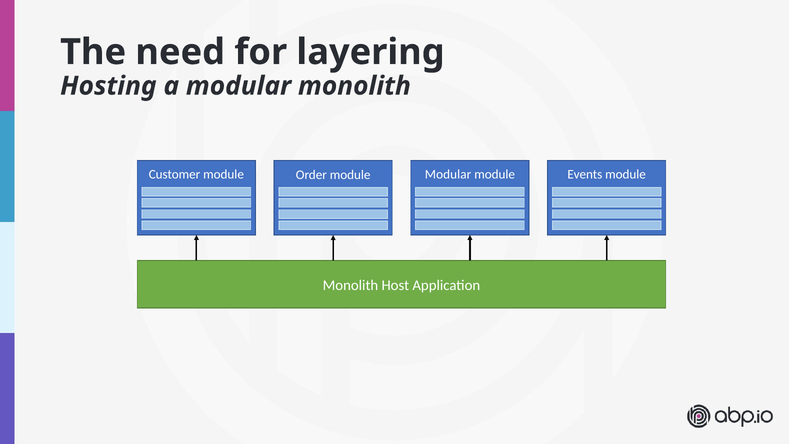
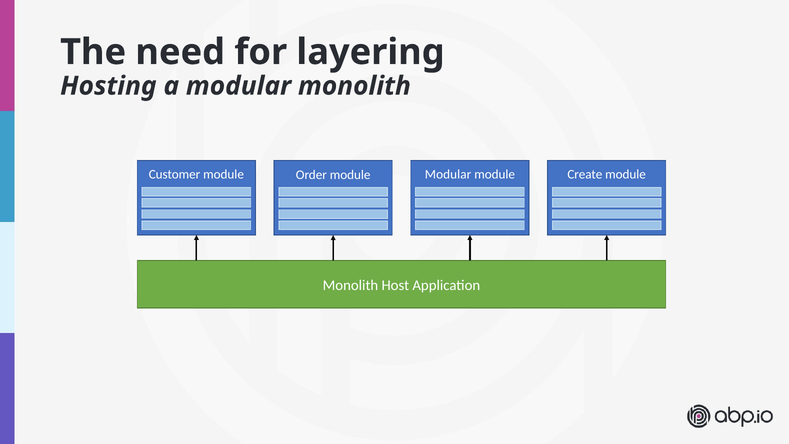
Events: Events -> Create
